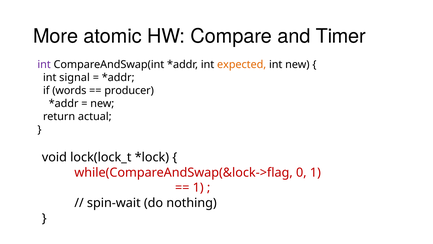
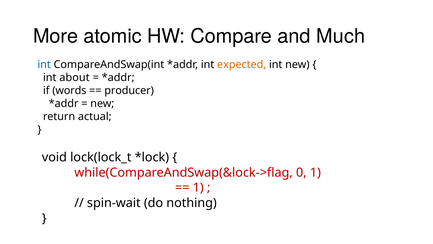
Timer: Timer -> Much
int at (44, 64) colour: purple -> blue
signal: signal -> about
